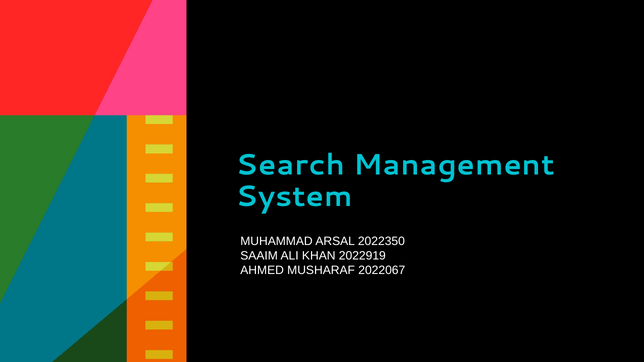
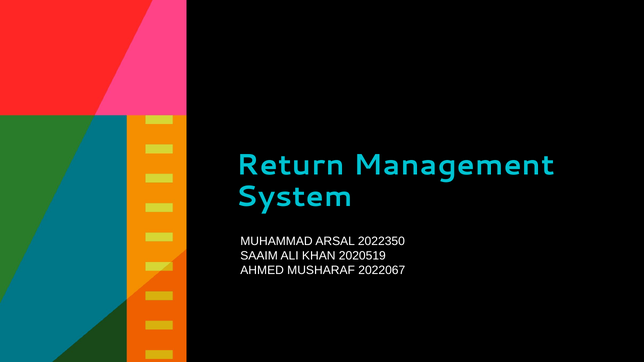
Search: Search -> Return
2022919: 2022919 -> 2020519
